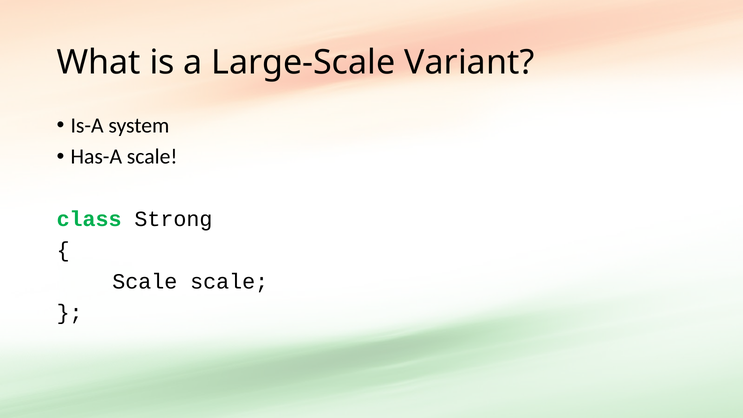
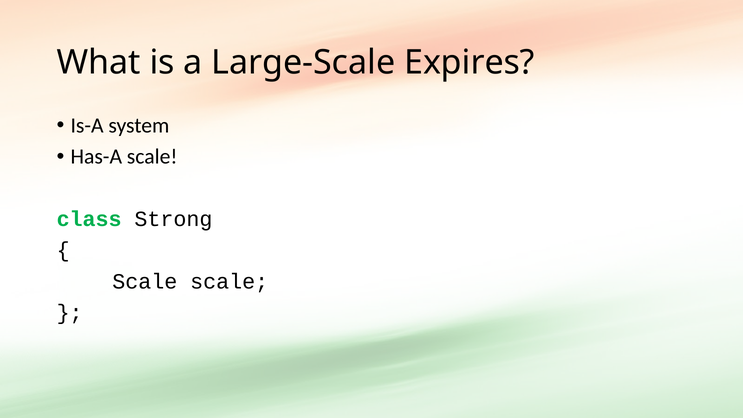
Variant: Variant -> Expires
